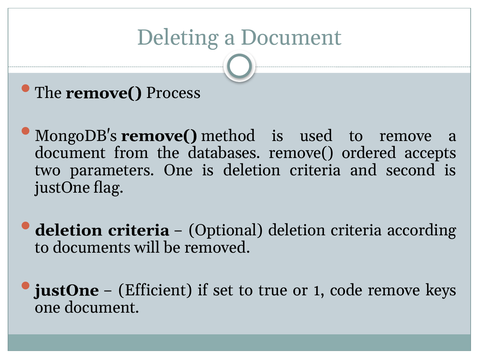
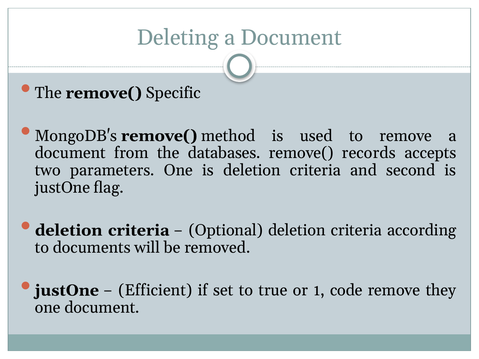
Process: Process -> Specific
ordered: ordered -> records
keys: keys -> they
